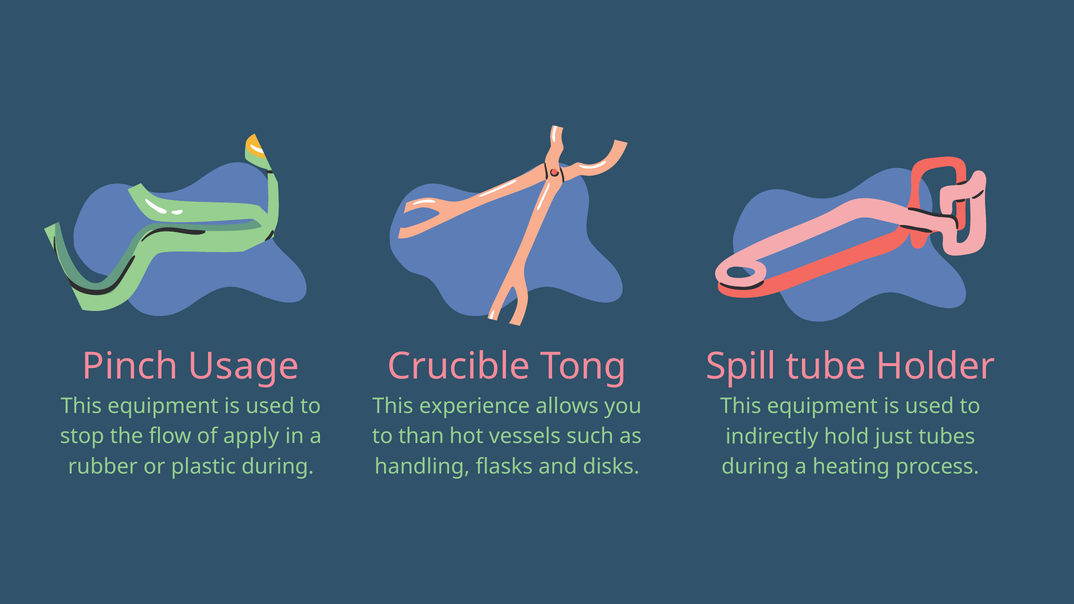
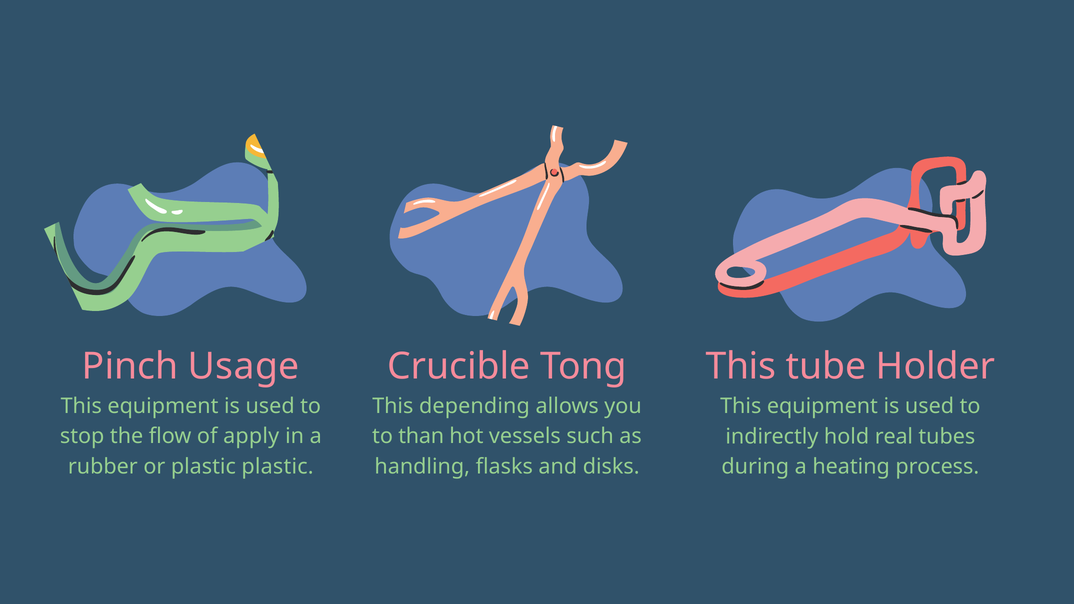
Spill at (741, 367): Spill -> This
experience: experience -> depending
just: just -> real
plastic during: during -> plastic
